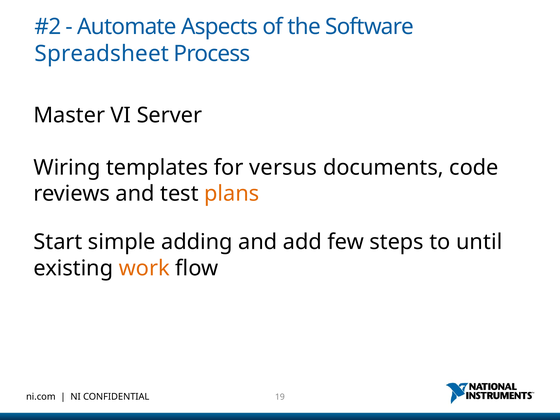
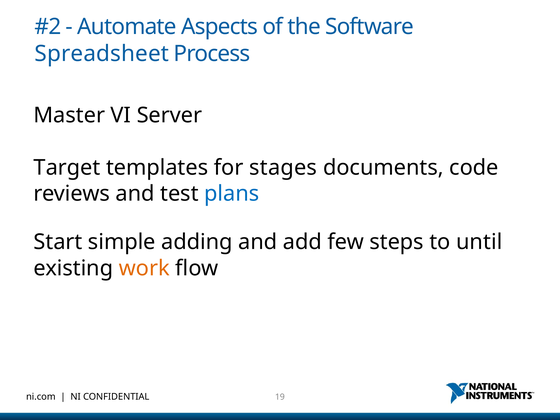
Wiring: Wiring -> Target
versus: versus -> stages
plans colour: orange -> blue
